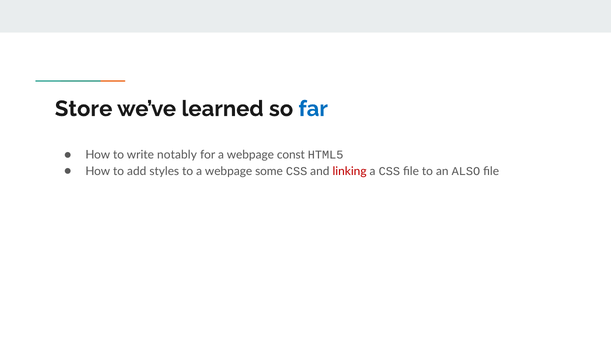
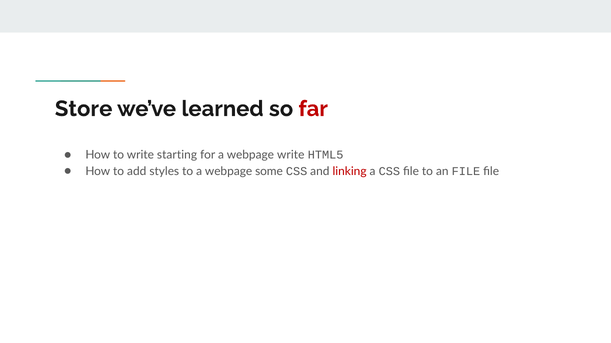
far colour: blue -> red
notably: notably -> starting
webpage const: const -> write
an ALSO: ALSO -> FILE
